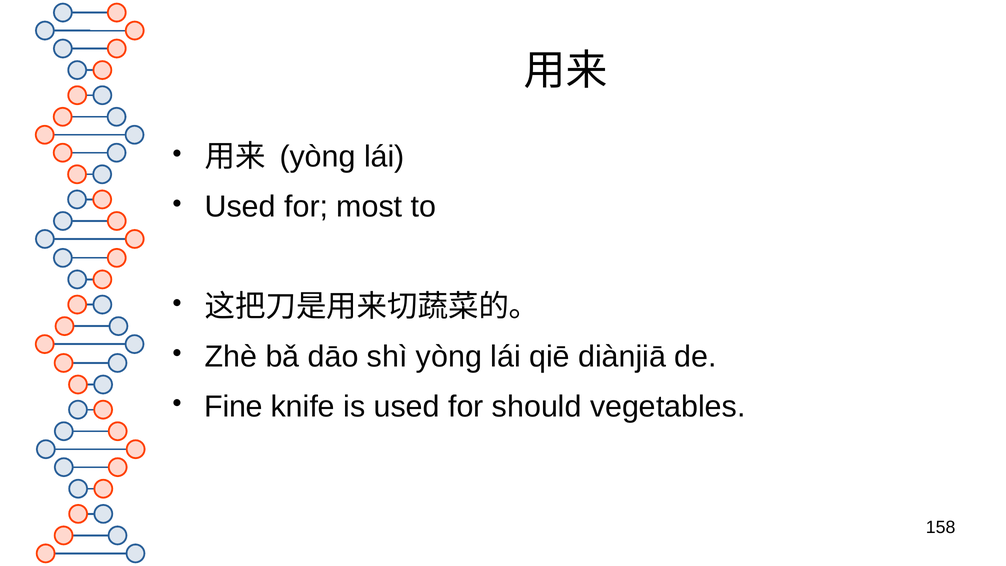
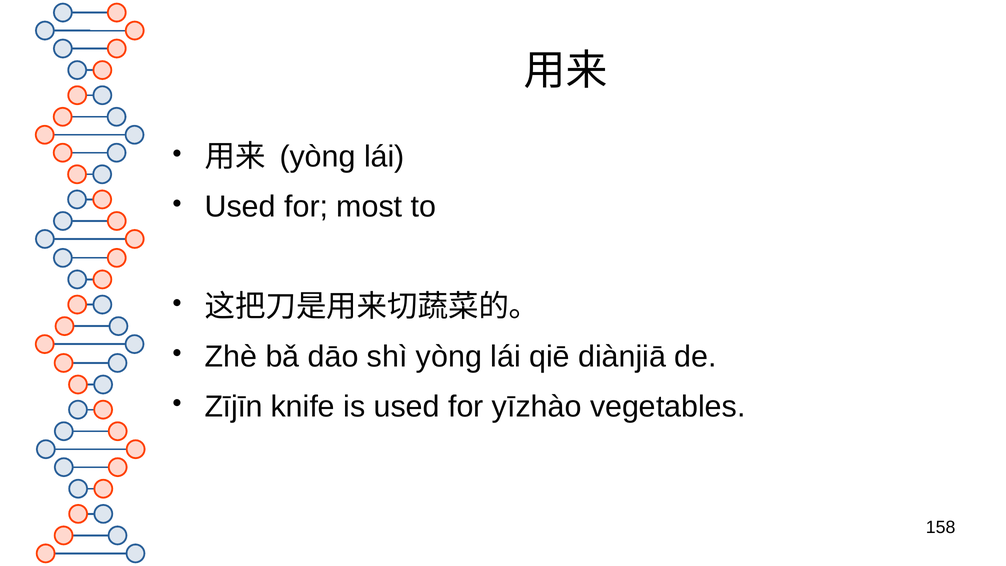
Fine: Fine -> Zījīn
should: should -> yīzhào
